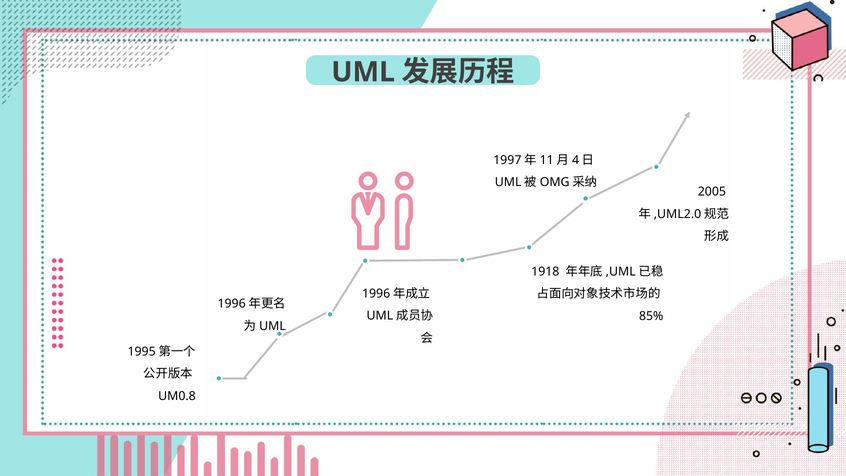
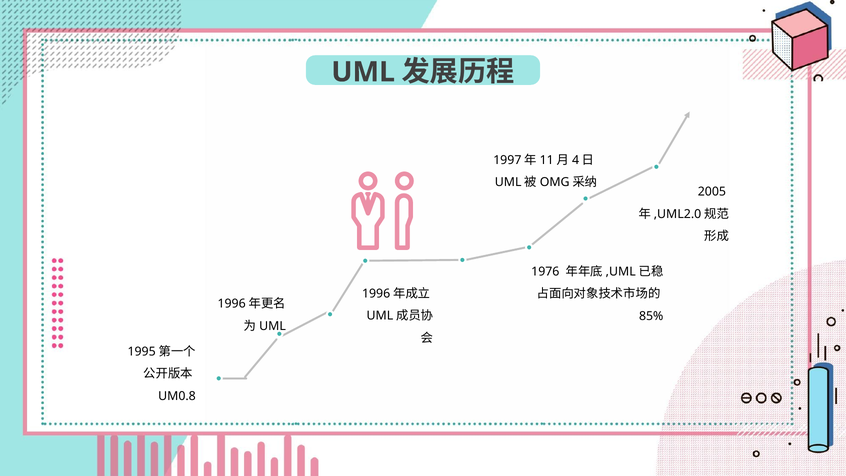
1918: 1918 -> 1976
